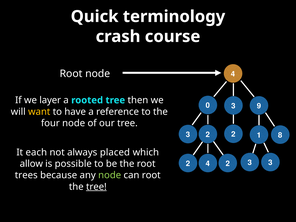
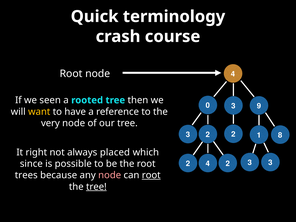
layer: layer -> seen
four: four -> very
each: each -> right
allow: allow -> since
node at (110, 175) colour: light green -> pink
root at (151, 175) underline: none -> present
